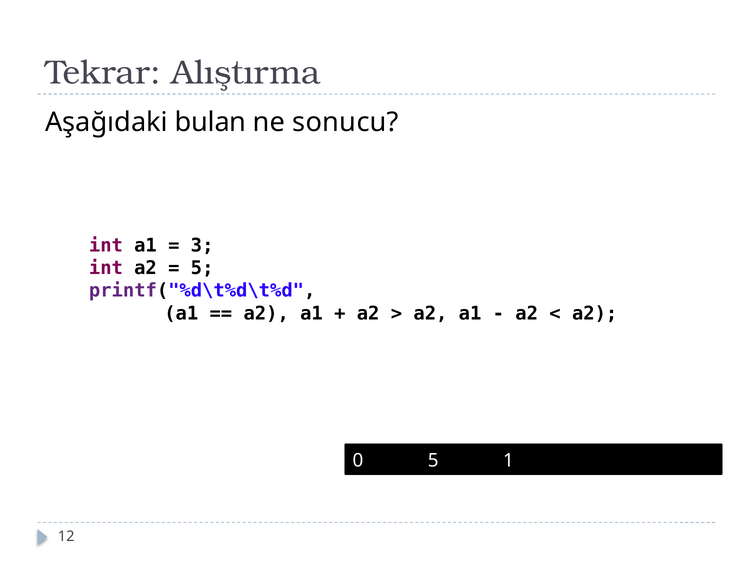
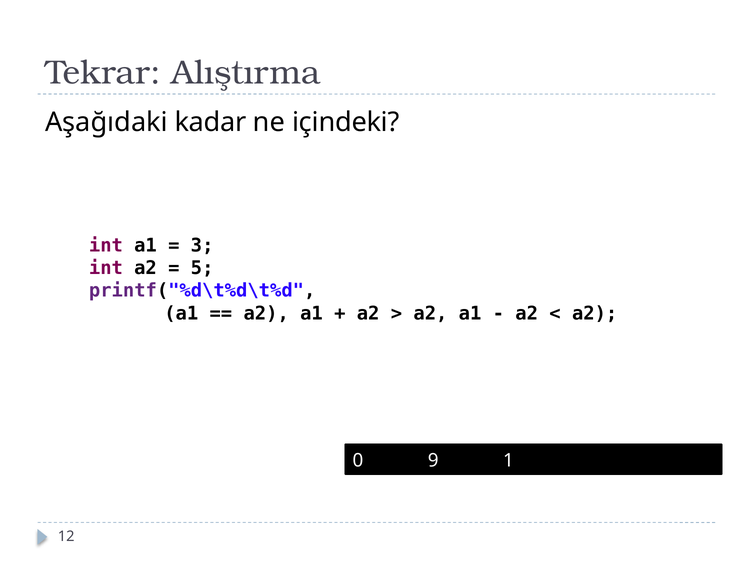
bulan: bulan -> kadar
sonucu: sonucu -> içindeki
0 5: 5 -> 9
